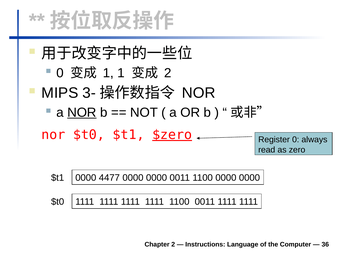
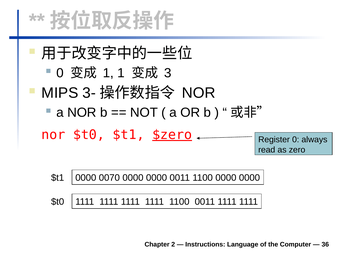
2 at (168, 73): 2 -> 3
NOR at (82, 113) underline: present -> none
4477: 4477 -> 0070
